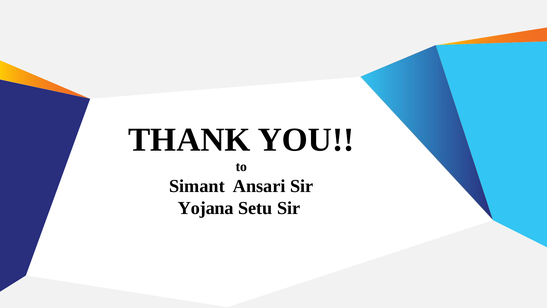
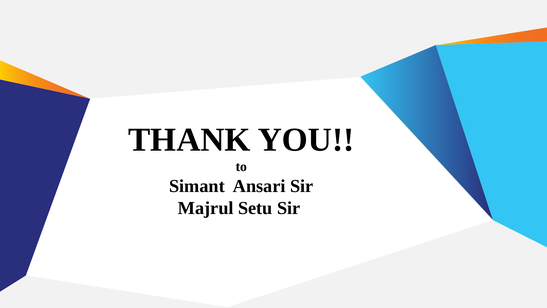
Yojana: Yojana -> Majrul
